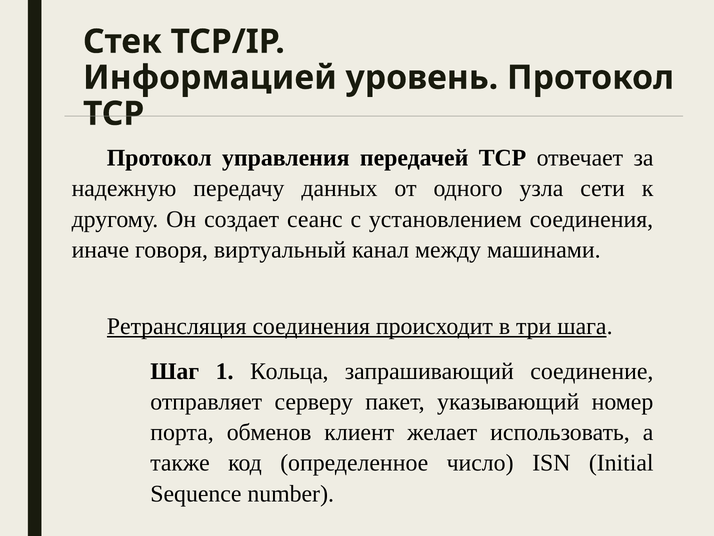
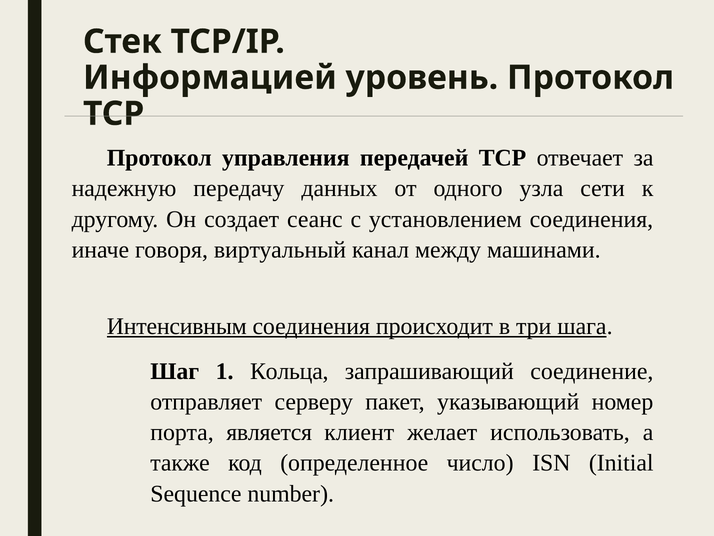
Ретрансляция: Ретрансляция -> Интенсивным
обменов: обменов -> является
